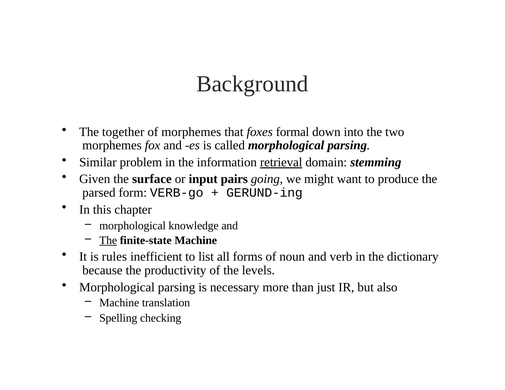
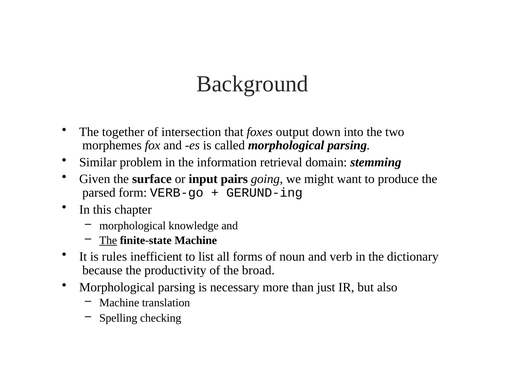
of morphemes: morphemes -> intersection
formal: formal -> output
retrieval underline: present -> none
levels: levels -> broad
